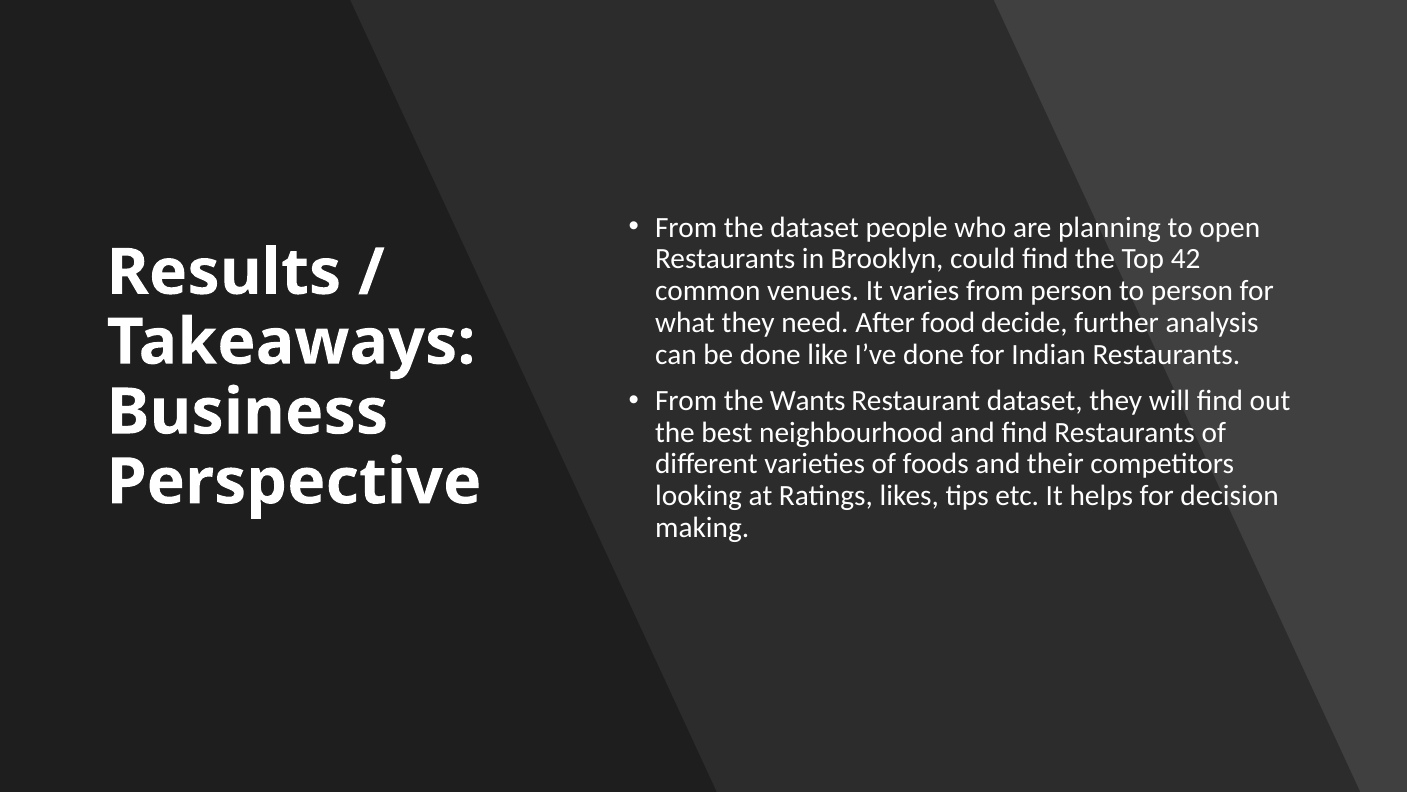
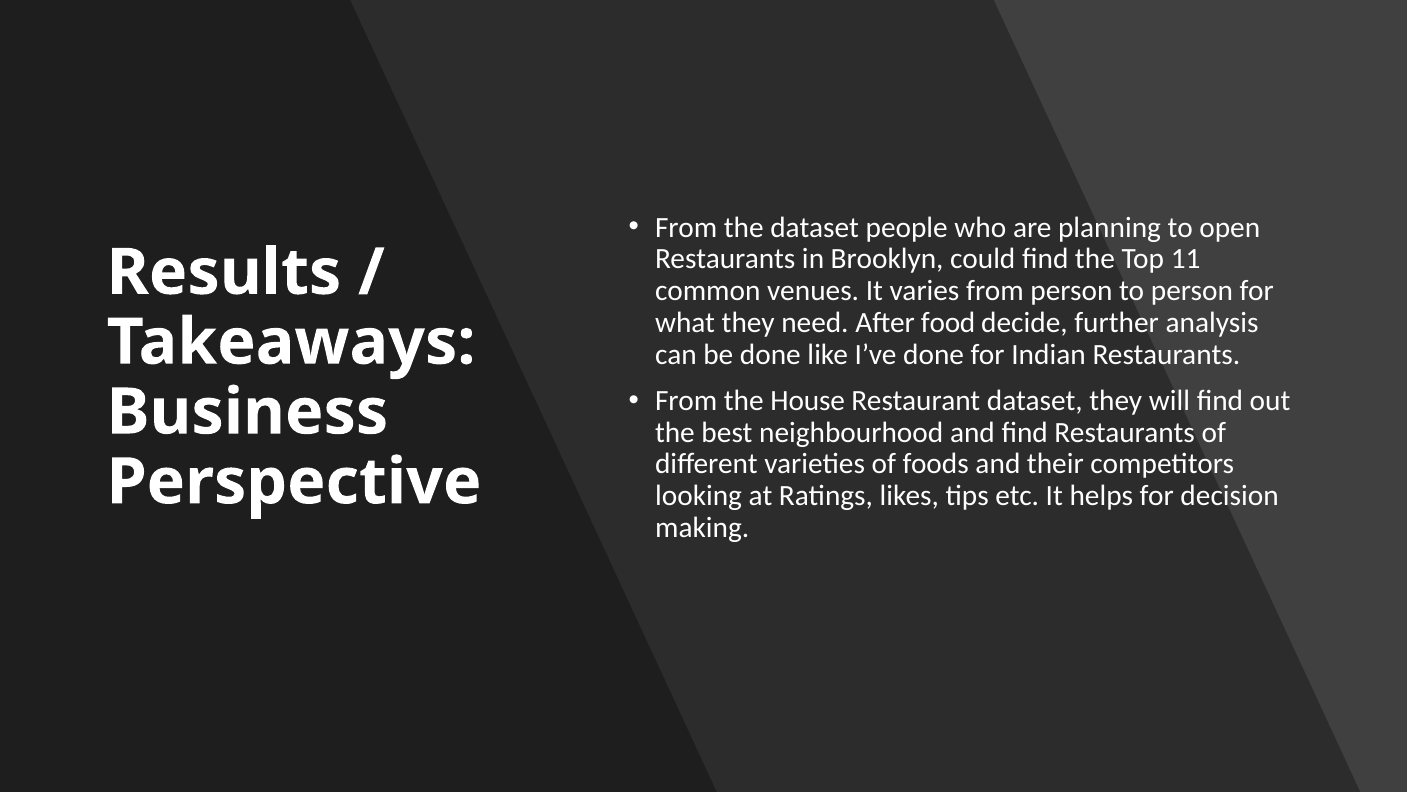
42: 42 -> 11
Wants: Wants -> House
